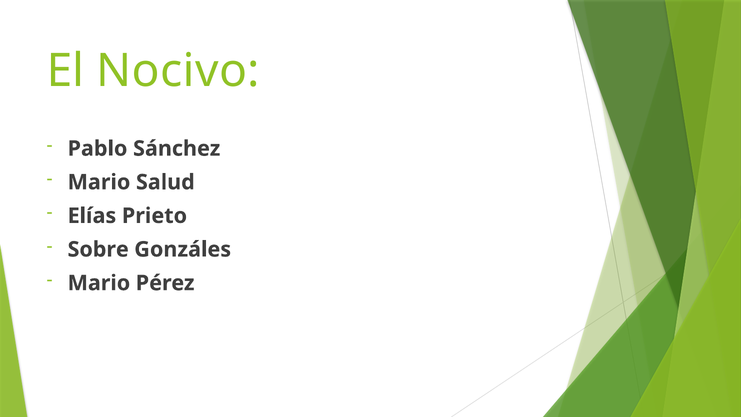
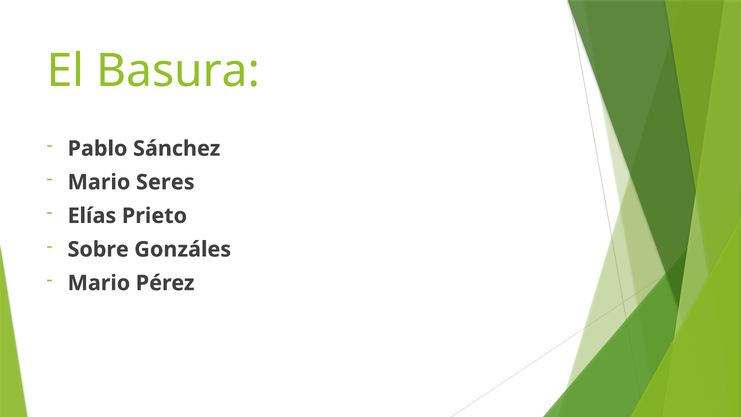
Nocivo: Nocivo -> Basura
Salud: Salud -> Seres
